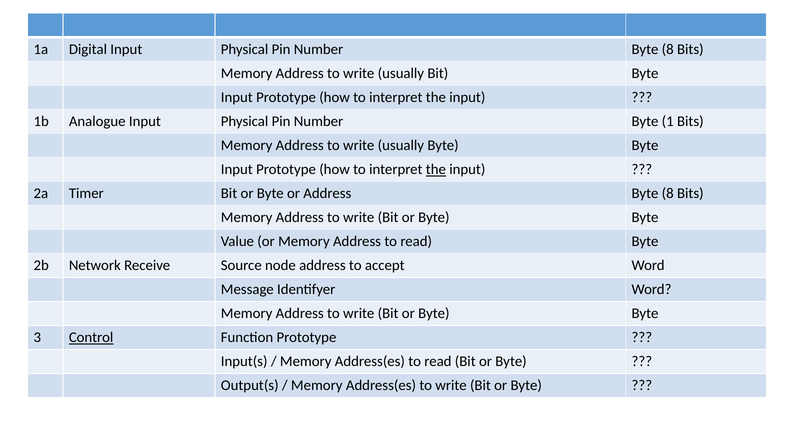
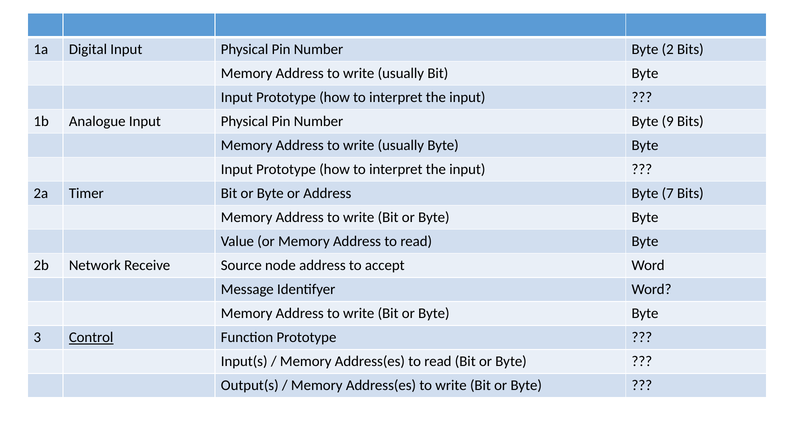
Number Byte 8: 8 -> 2
1: 1 -> 9
the at (436, 170) underline: present -> none
Address Byte 8: 8 -> 7
